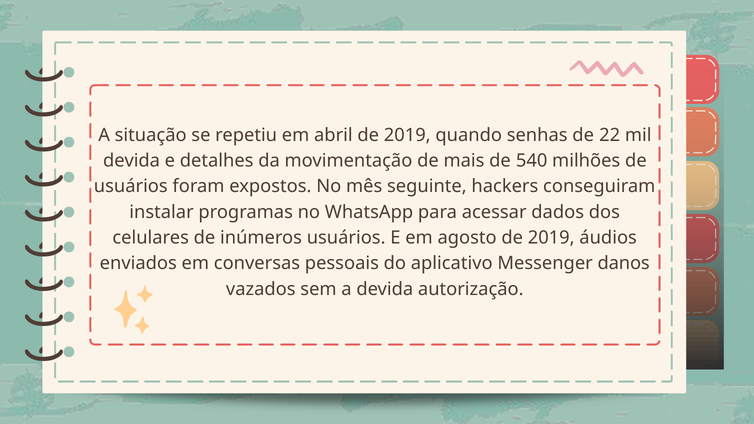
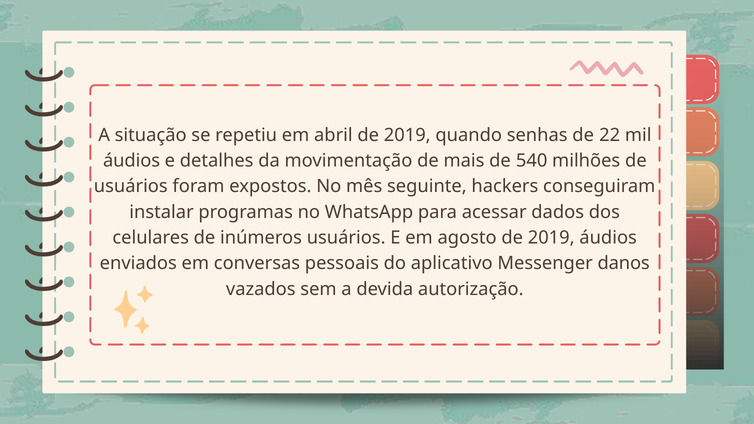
devida at (132, 161): devida -> áudios
